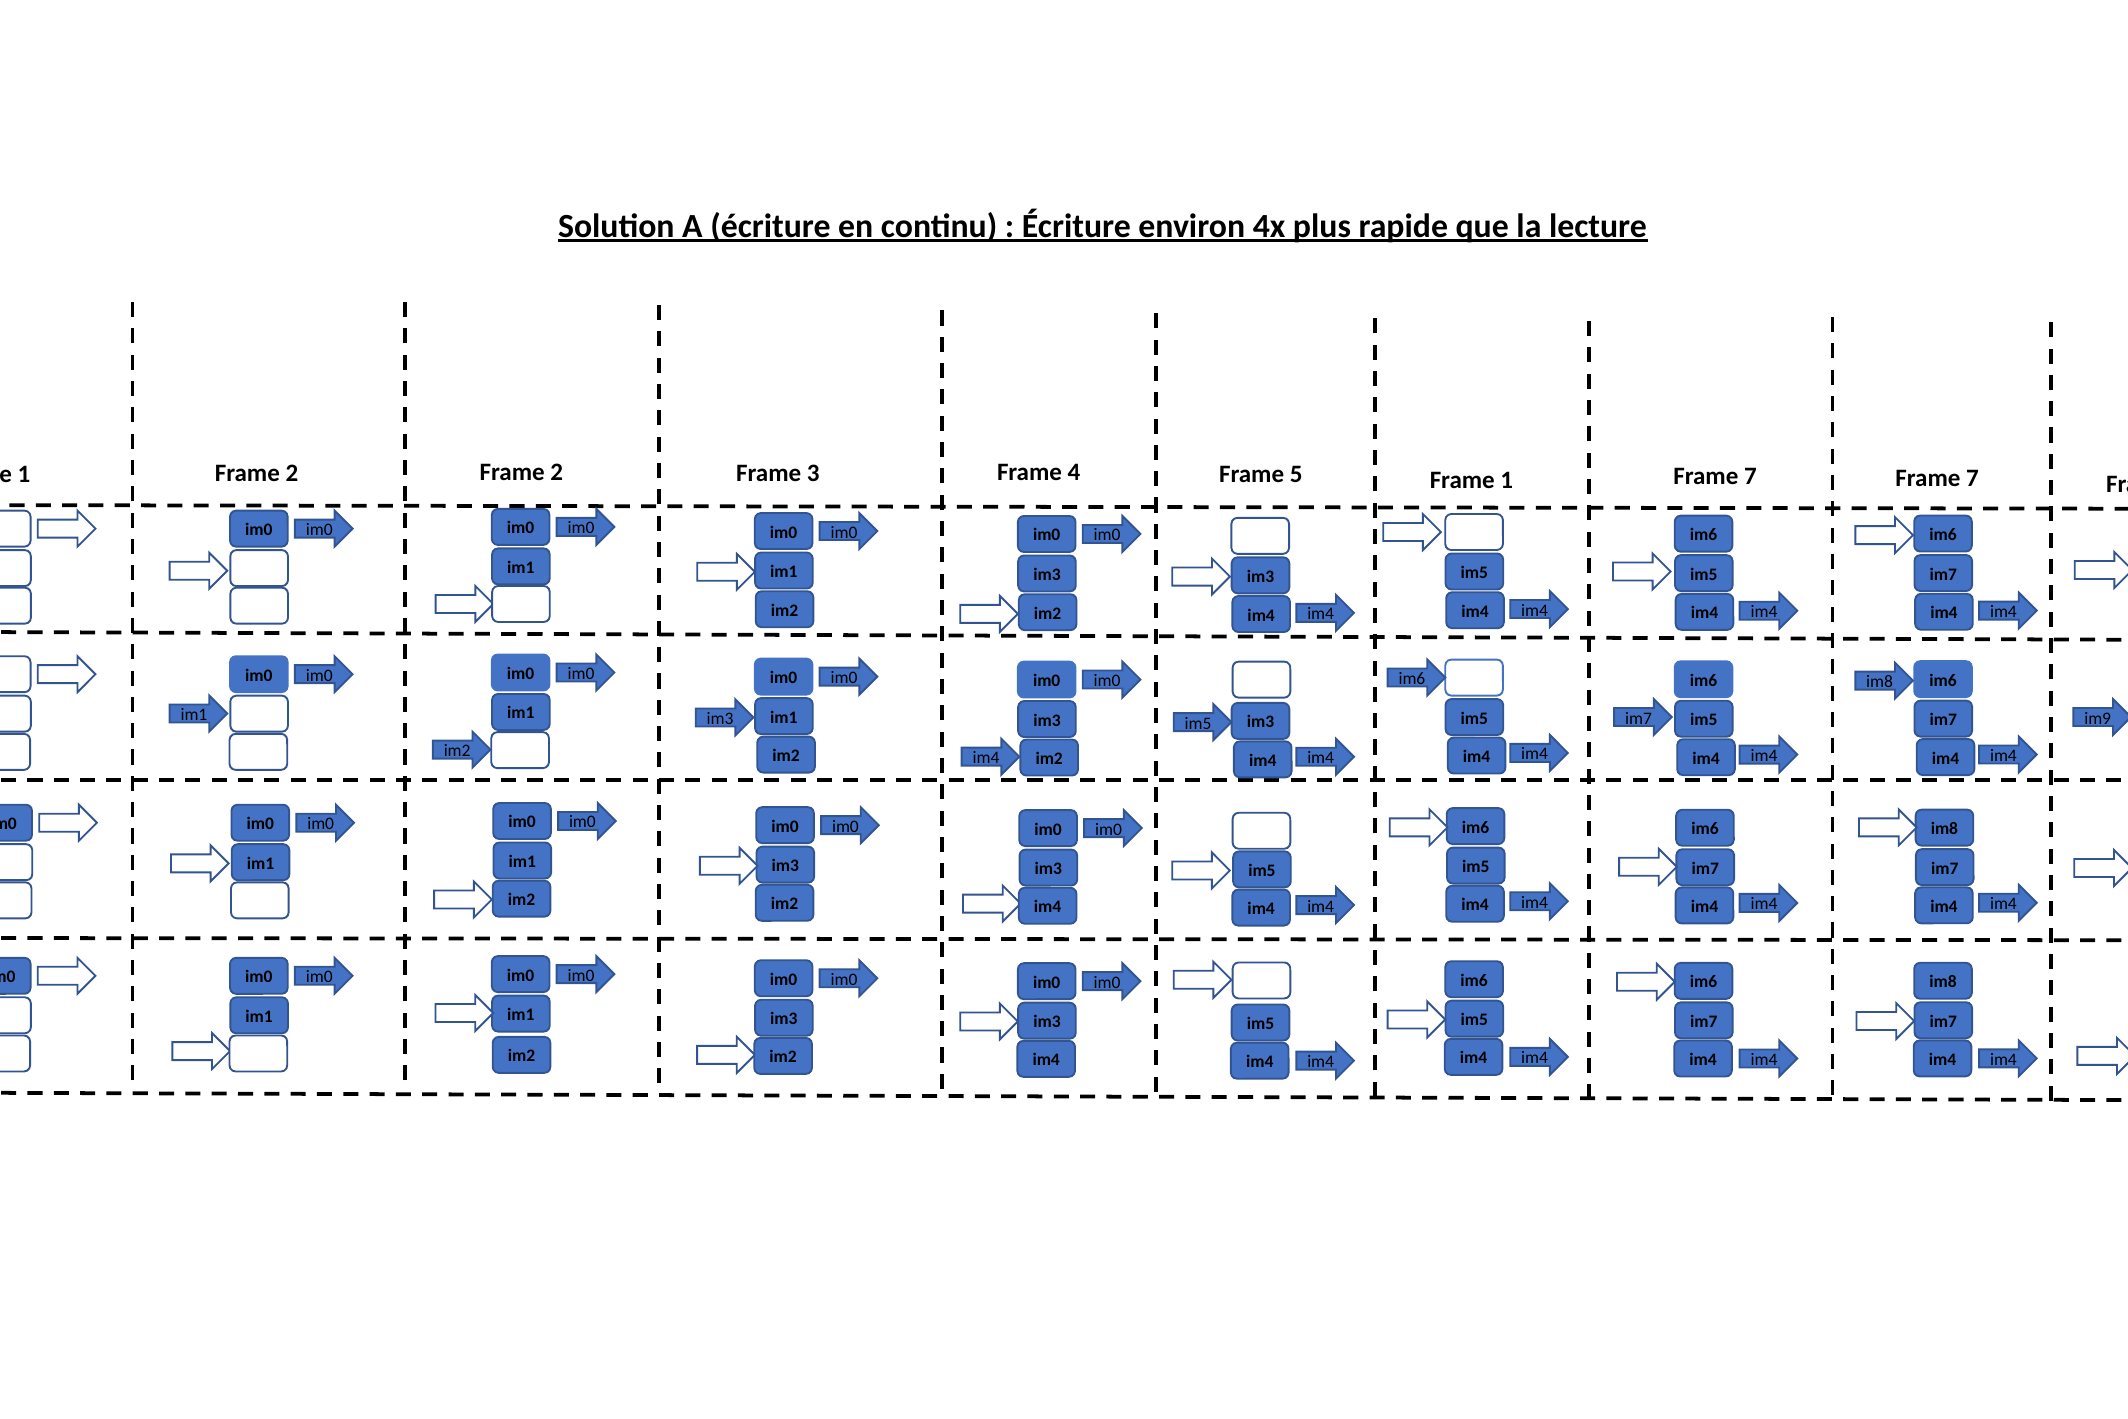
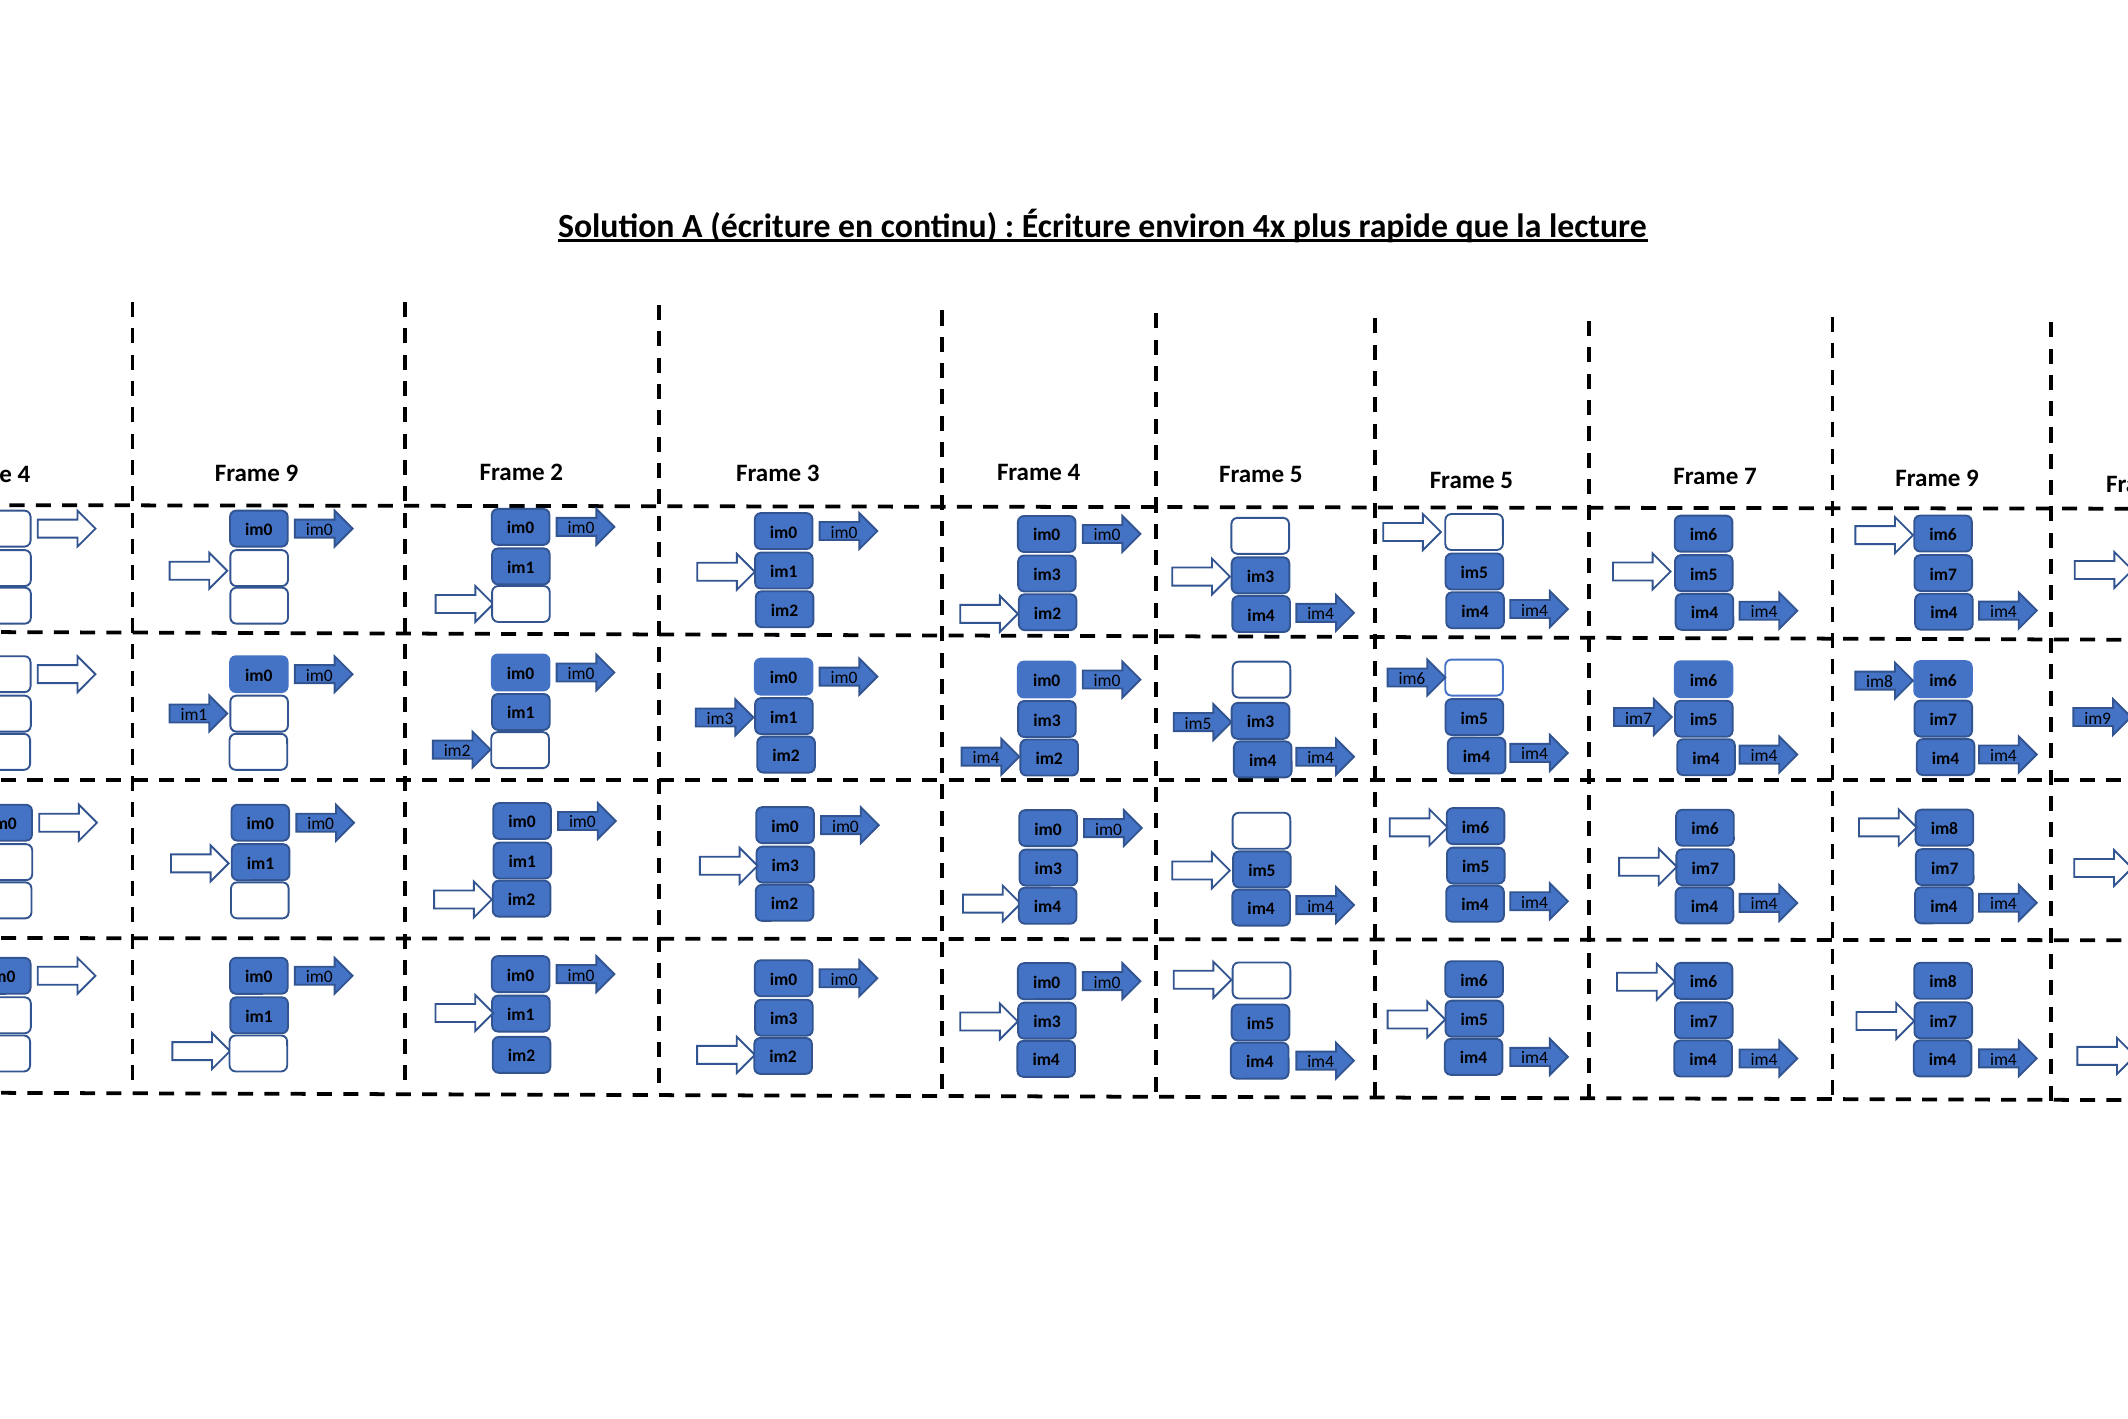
1 at (24, 475): 1 -> 4
2 at (292, 473): 2 -> 9
7 at (1972, 478): 7 -> 9
1 at (1507, 480): 1 -> 5
